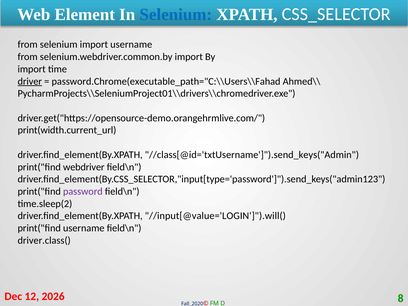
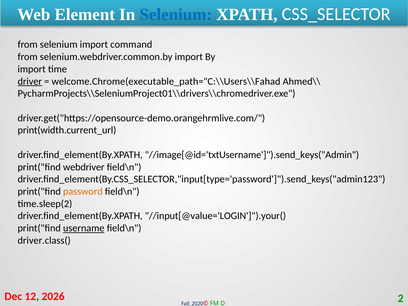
import username: username -> command
password.Chrome(executable_path="C:\\Users\\Fahad: password.Chrome(executable_path="C:\\Users\\Fahad -> welcome.Chrome(executable_path="C:\\Users\\Fahad
//class[@id='txtUsername']").send_keys("Admin: //class[@id='txtUsername']").send_keys("Admin -> //image[@id='txtUsername']").send_keys("Admin
password colour: purple -> orange
//input[@value='LOGIN']").will(: //input[@value='LOGIN']").will( -> //input[@value='LOGIN']").your(
username at (84, 228) underline: none -> present
8: 8 -> 2
